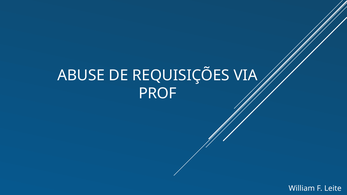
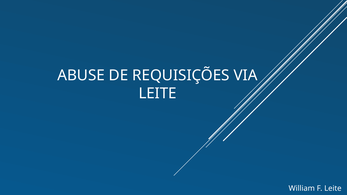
PROF at (158, 94): PROF -> LEITE
